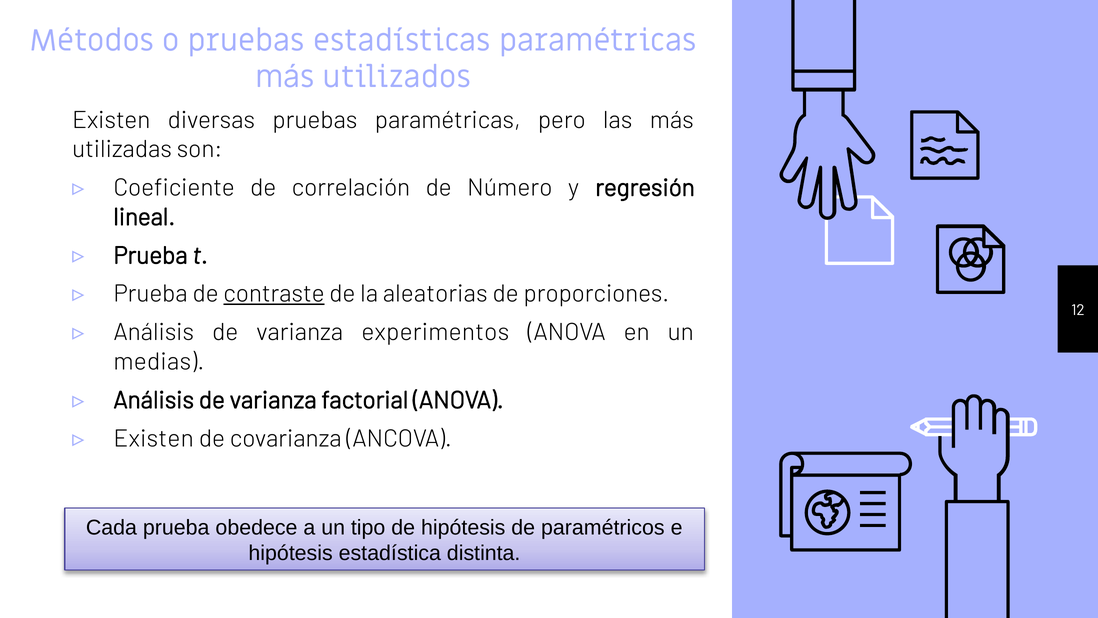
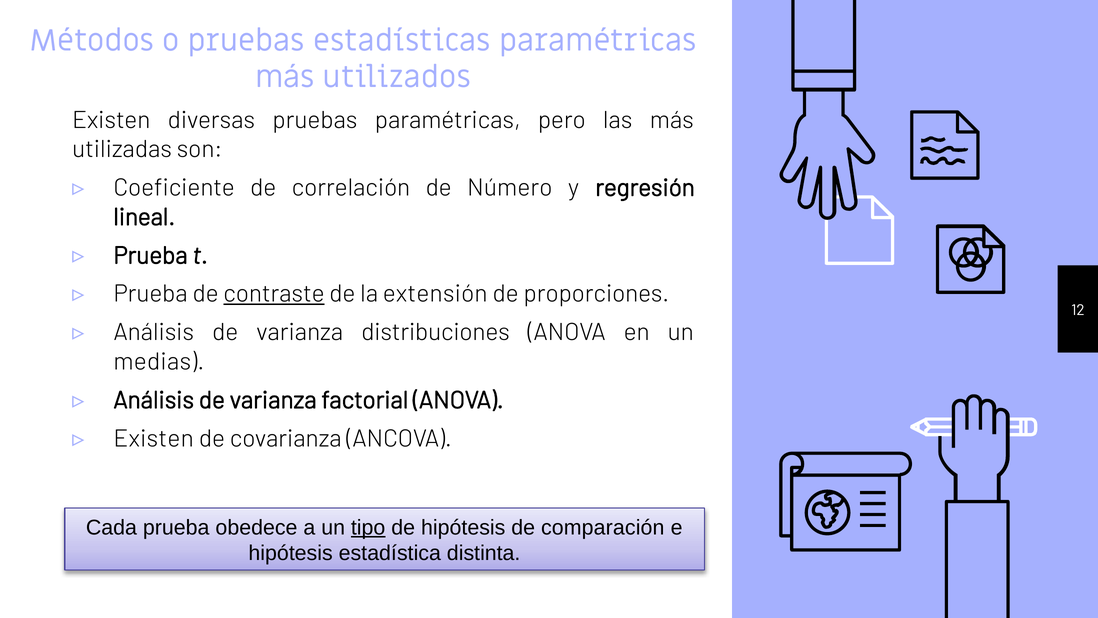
aleatorias: aleatorias -> extensión
experimentos: experimentos -> distribuciones
tipo underline: none -> present
paramétricos: paramétricos -> comparación
